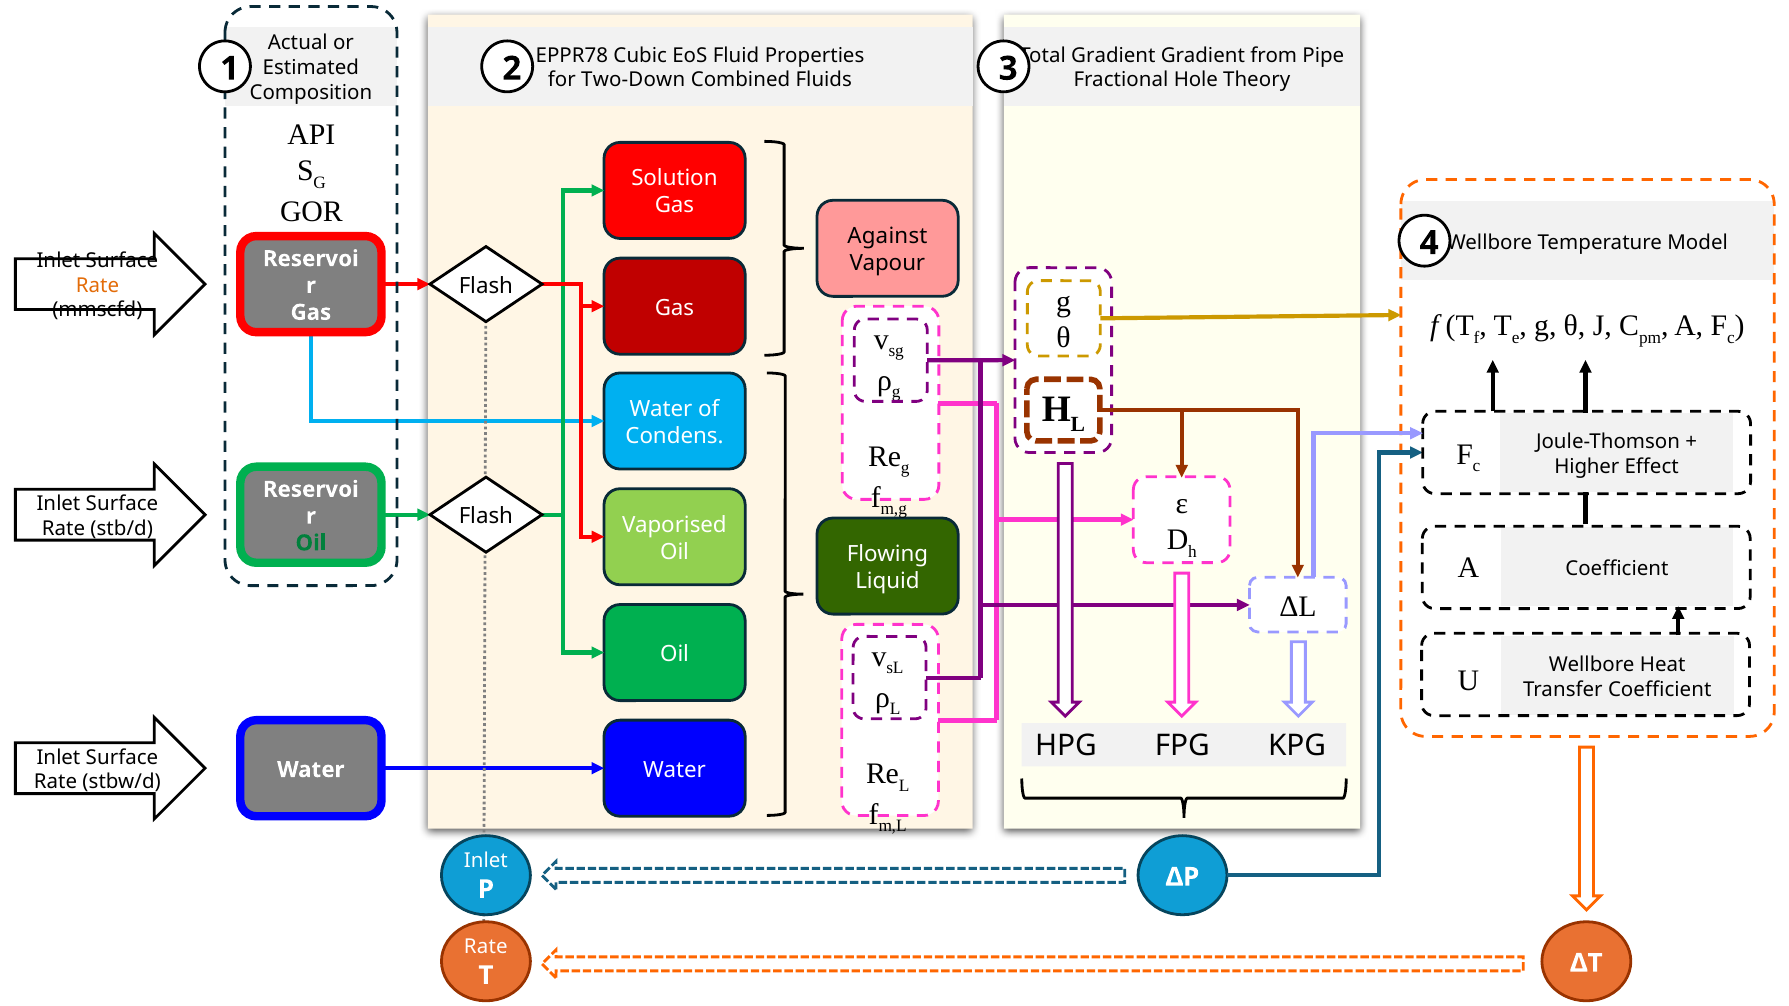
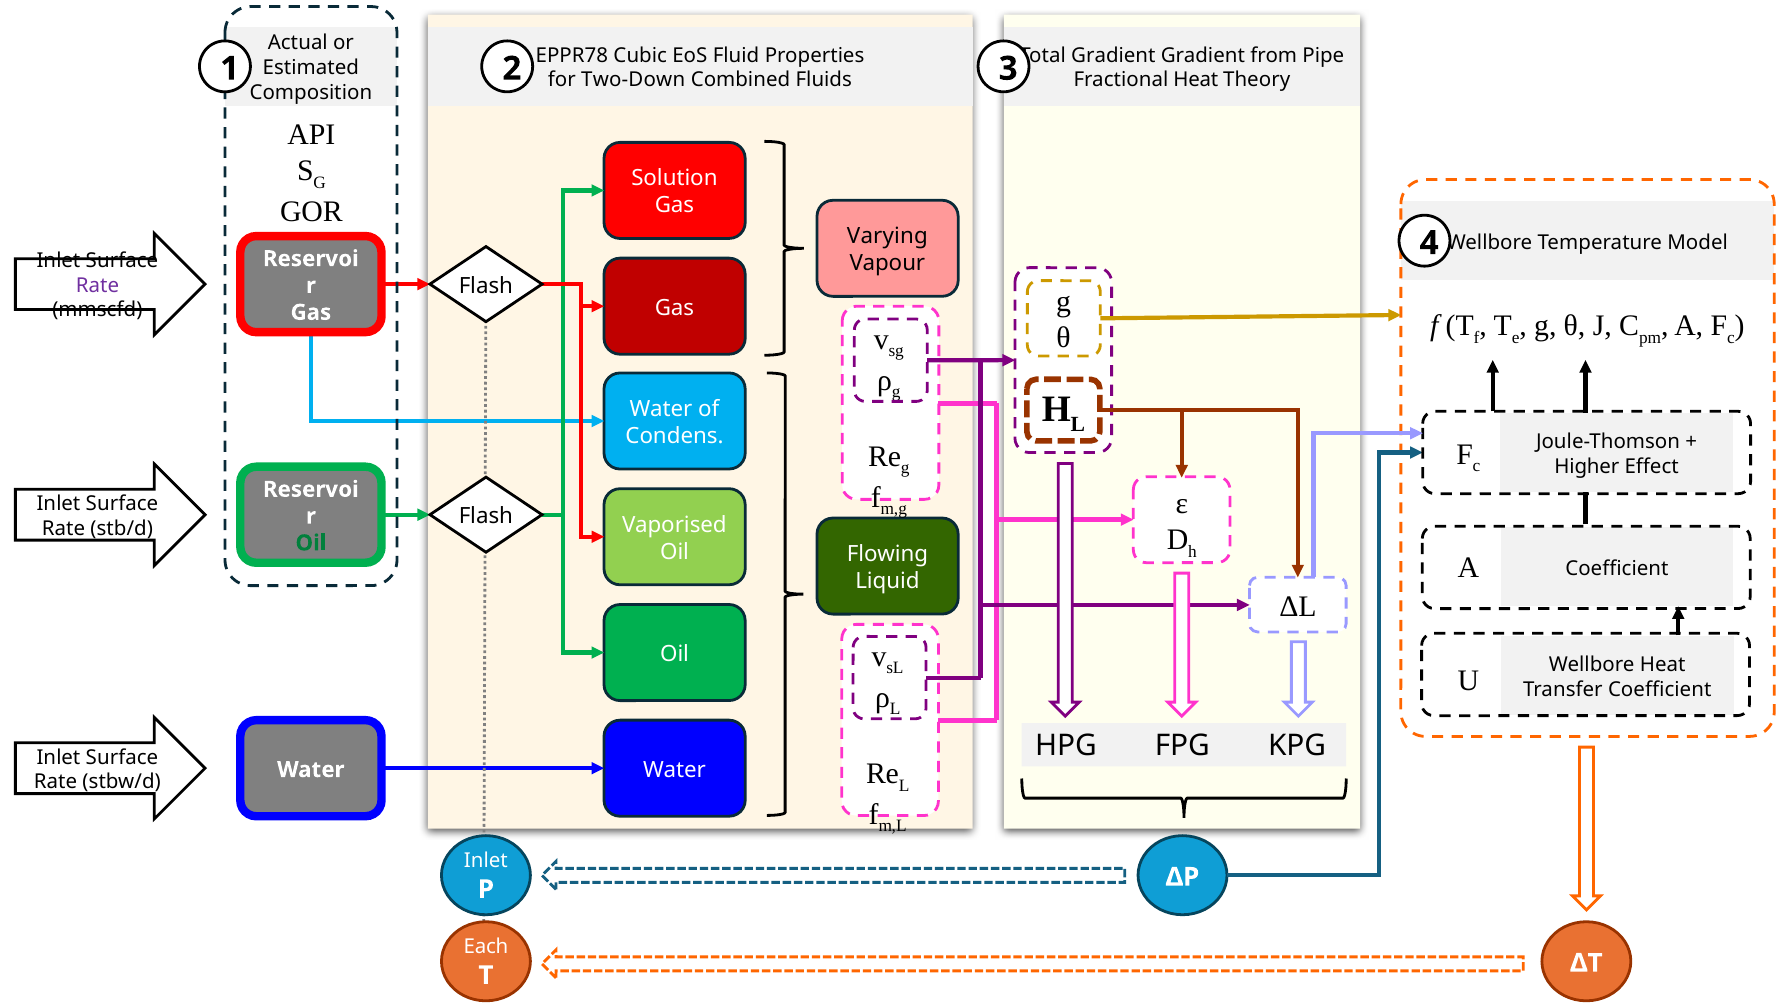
Fractional Hole: Hole -> Heat
Against: Against -> Varying
Rate at (98, 286) colour: orange -> purple
Rate at (486, 947): Rate -> Each
